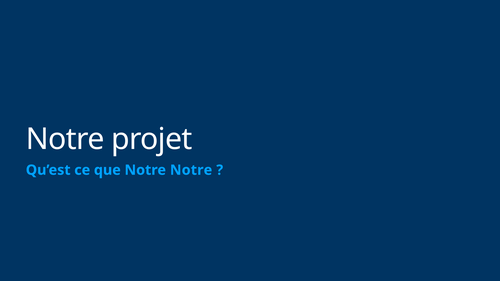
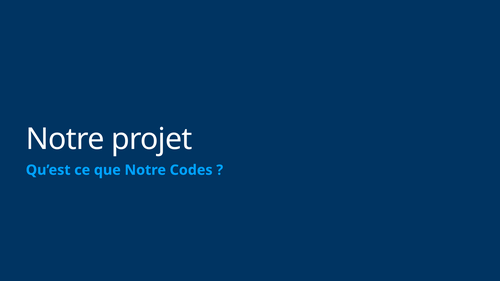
Notre Notre: Notre -> Codes
